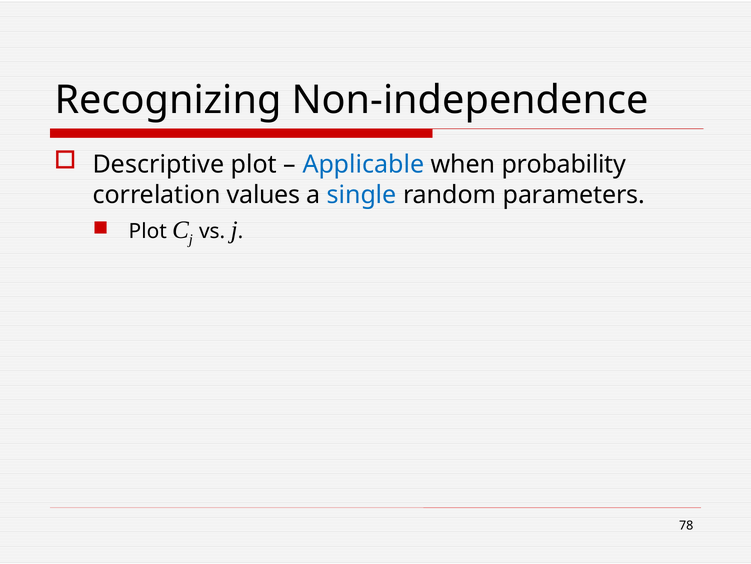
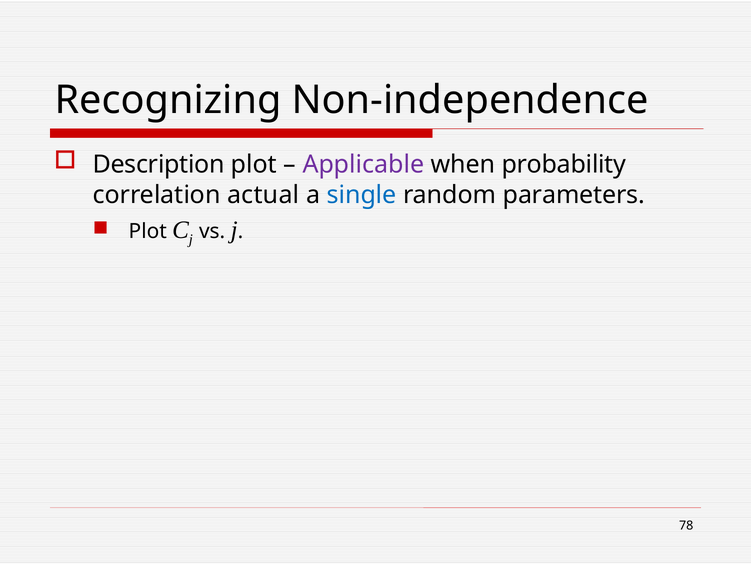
Descriptive: Descriptive -> Description
Applicable colour: blue -> purple
values: values -> actual
